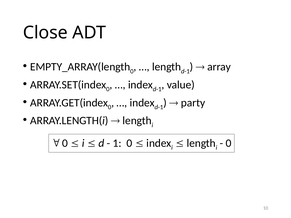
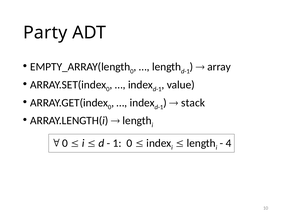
Close: Close -> Party
party: party -> stack
0 at (229, 143): 0 -> 4
